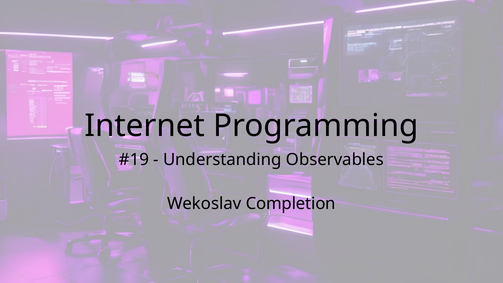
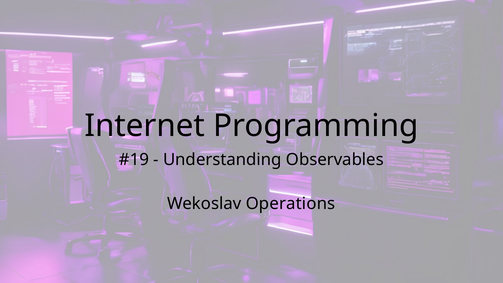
Completion: Completion -> Operations
